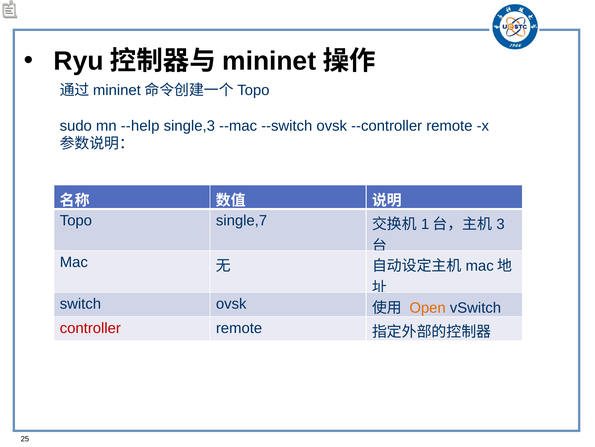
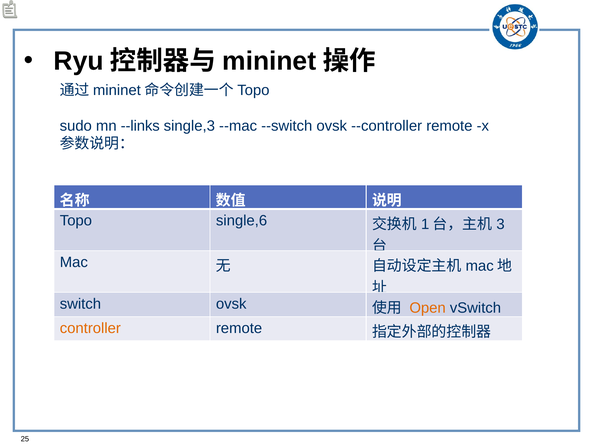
--help: --help -> --links
single,7: single,7 -> single,6
controller colour: red -> orange
